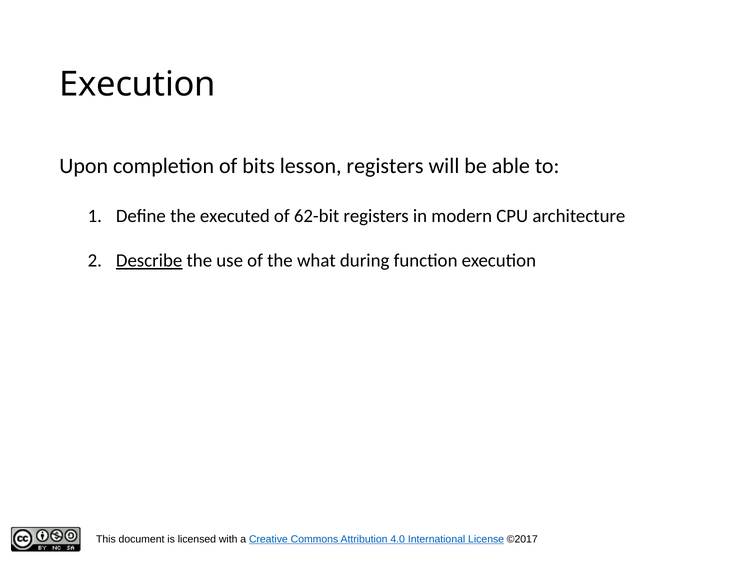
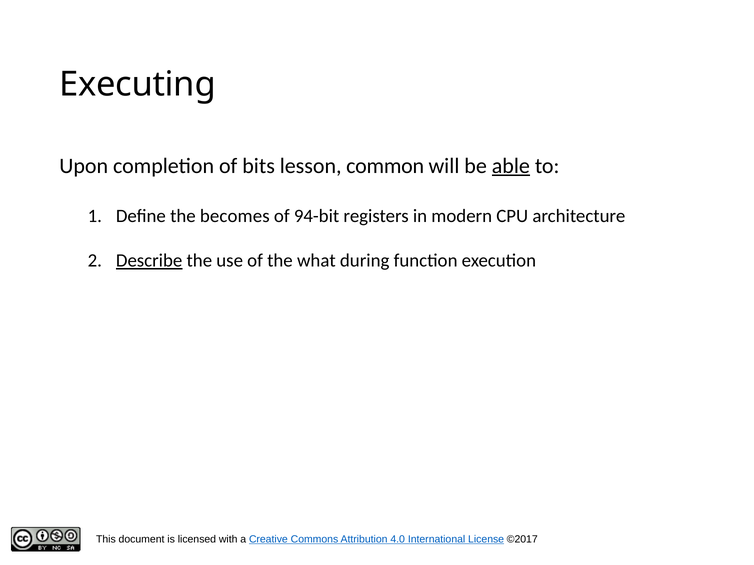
Execution at (138, 85): Execution -> Executing
lesson registers: registers -> common
able underline: none -> present
executed: executed -> becomes
62-bit: 62-bit -> 94-bit
